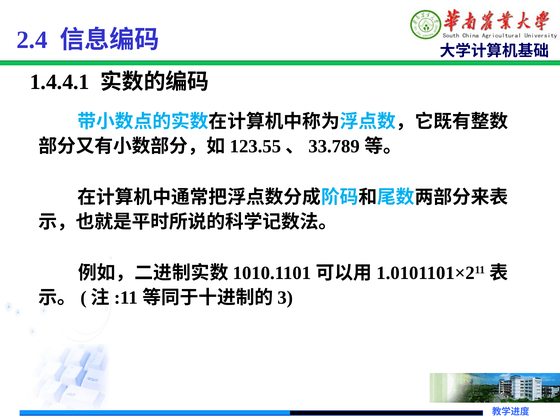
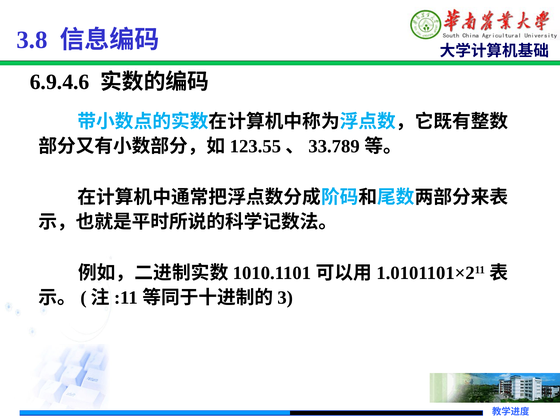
2.4: 2.4 -> 3.8
1.4.4.1: 1.4.4.1 -> 6.9.4.6
